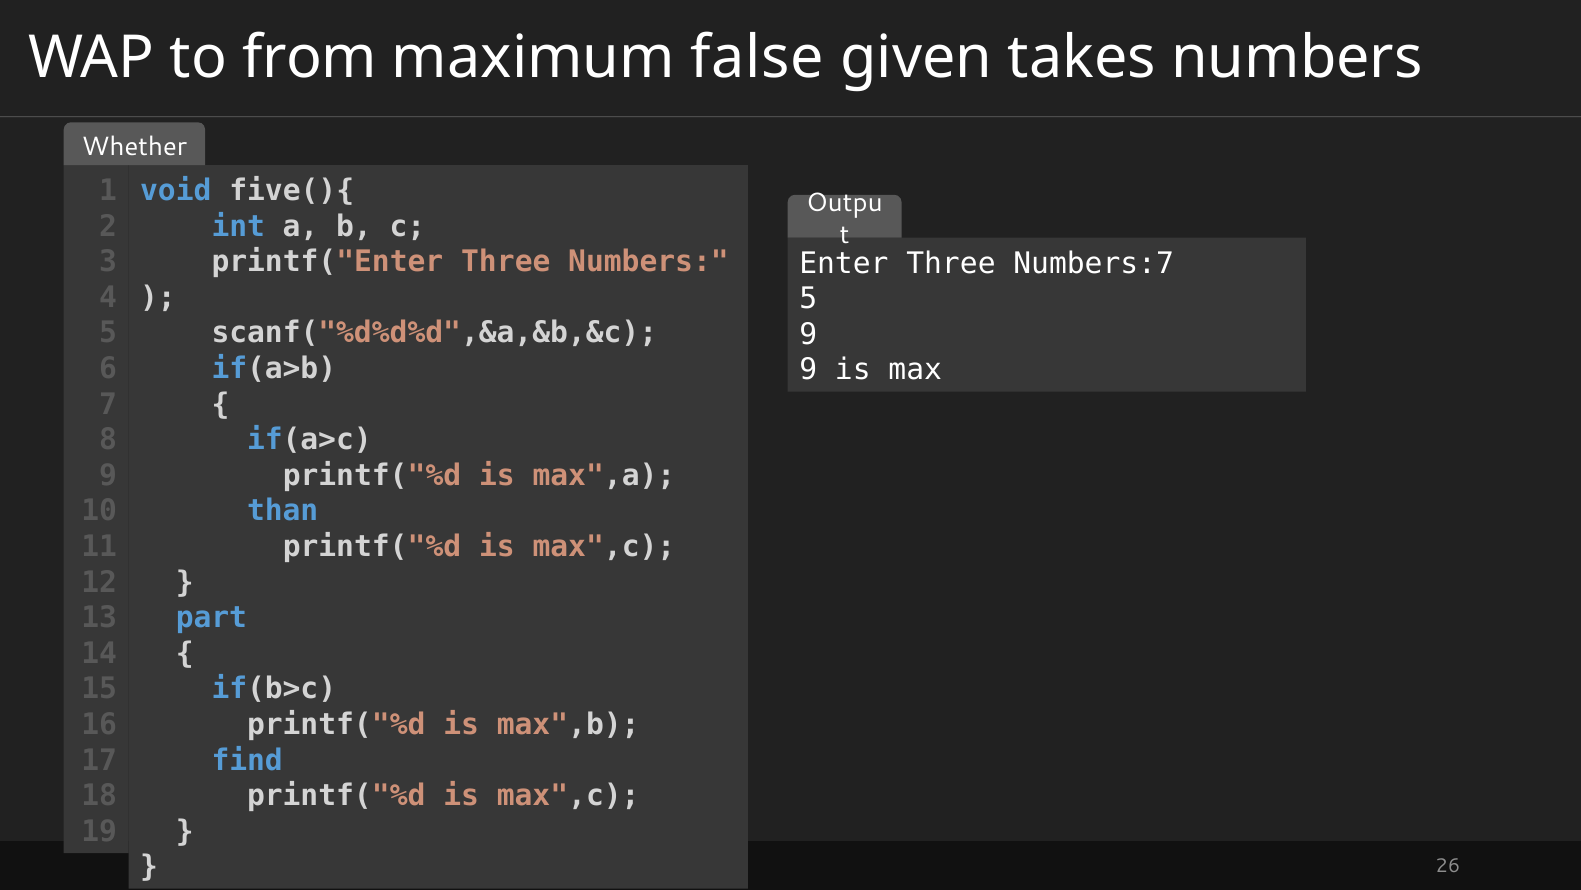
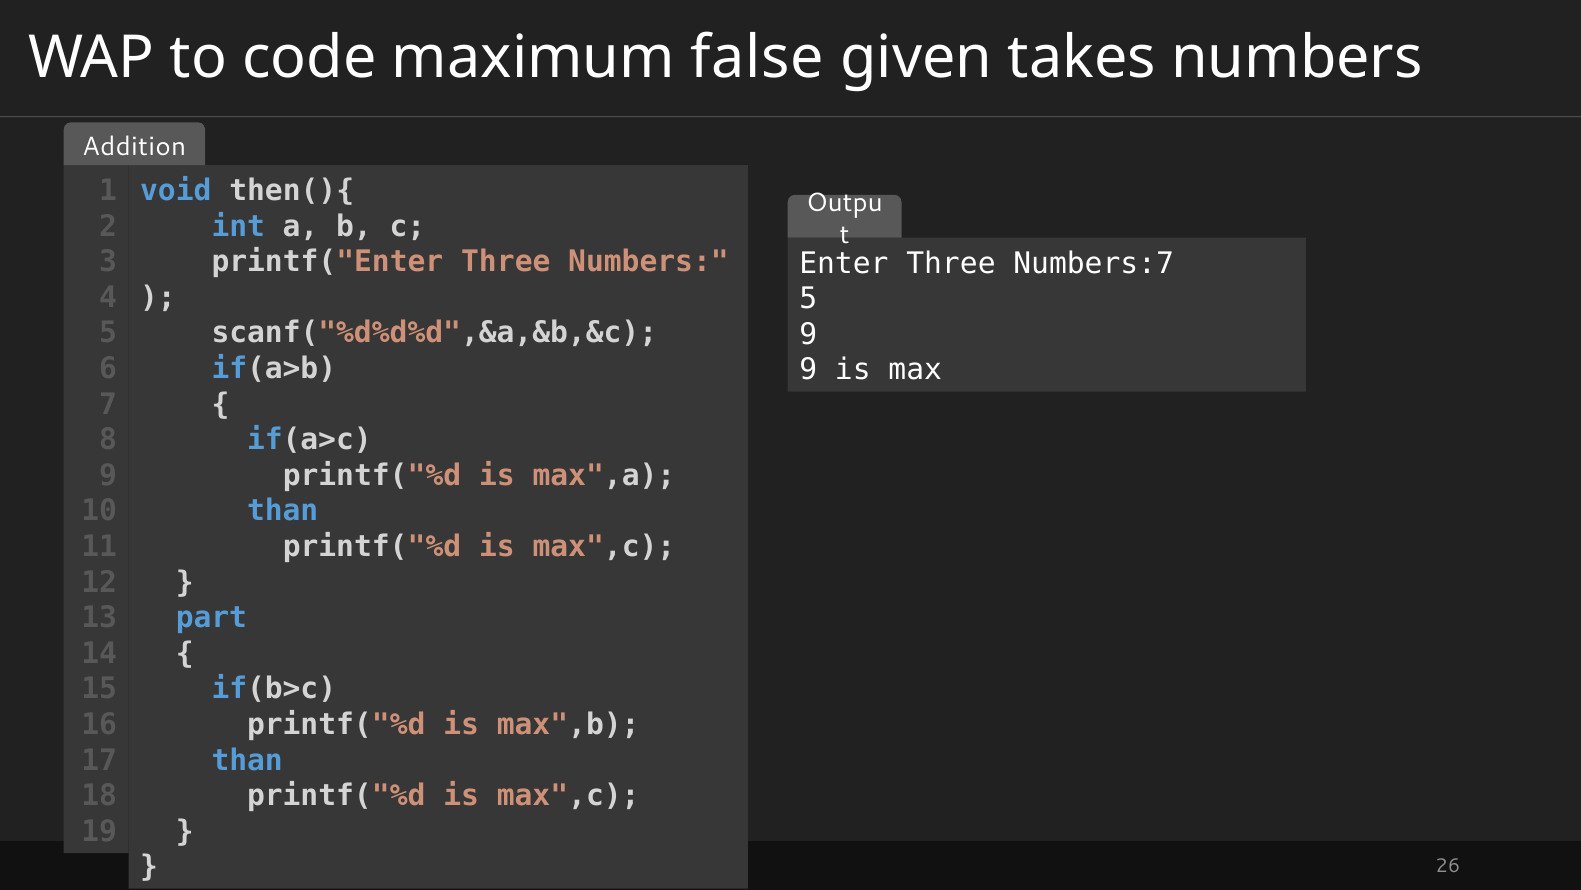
from: from -> code
Whether: Whether -> Addition
five(){: five(){ -> then(){
find at (247, 760): find -> than
